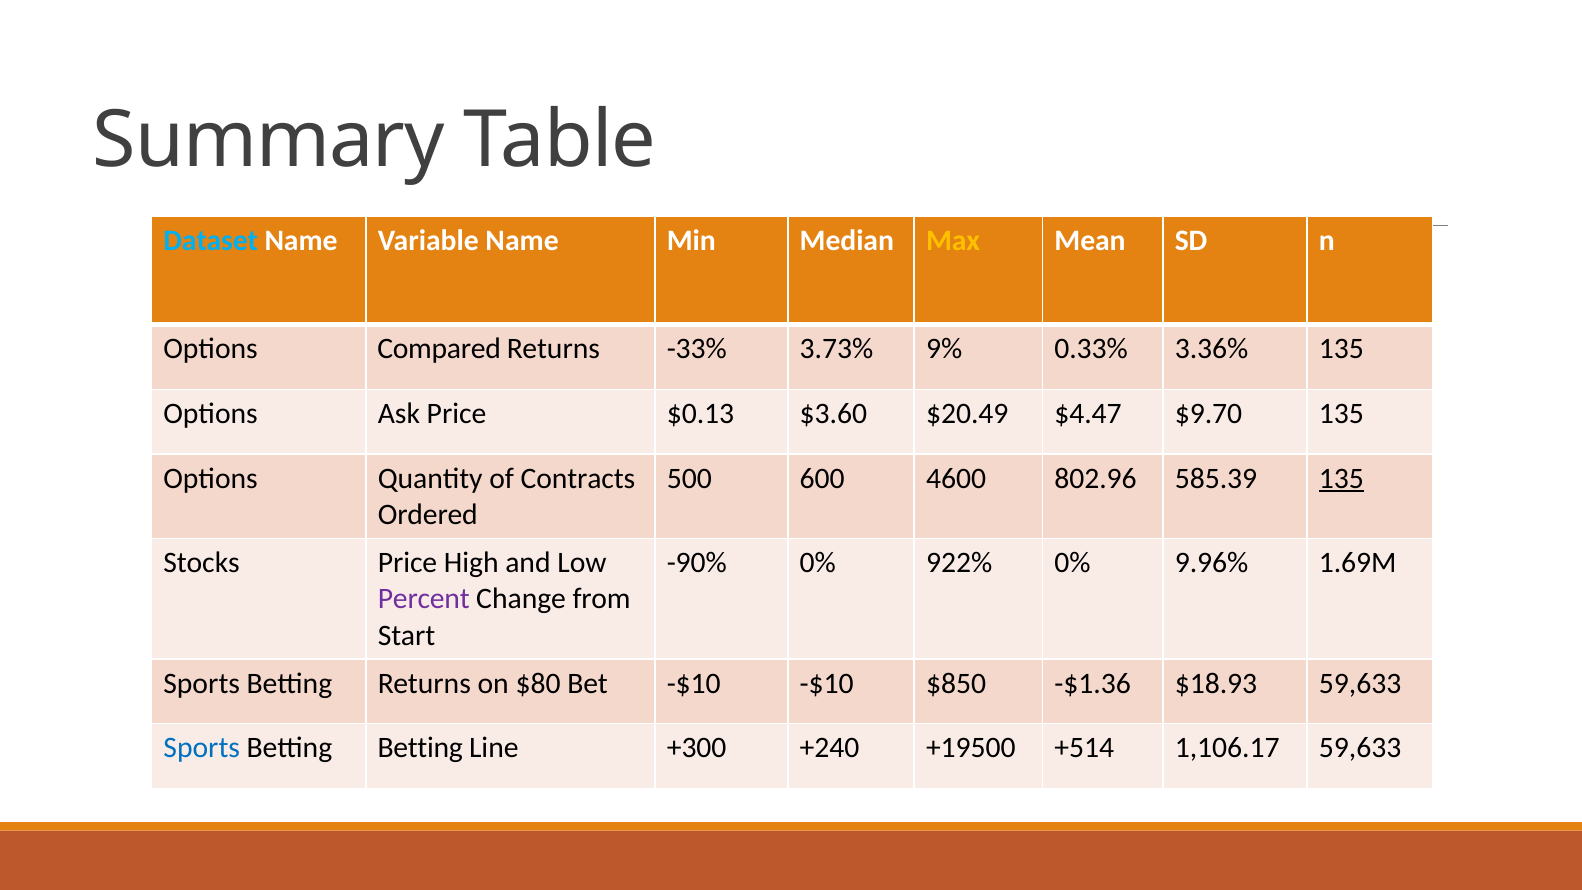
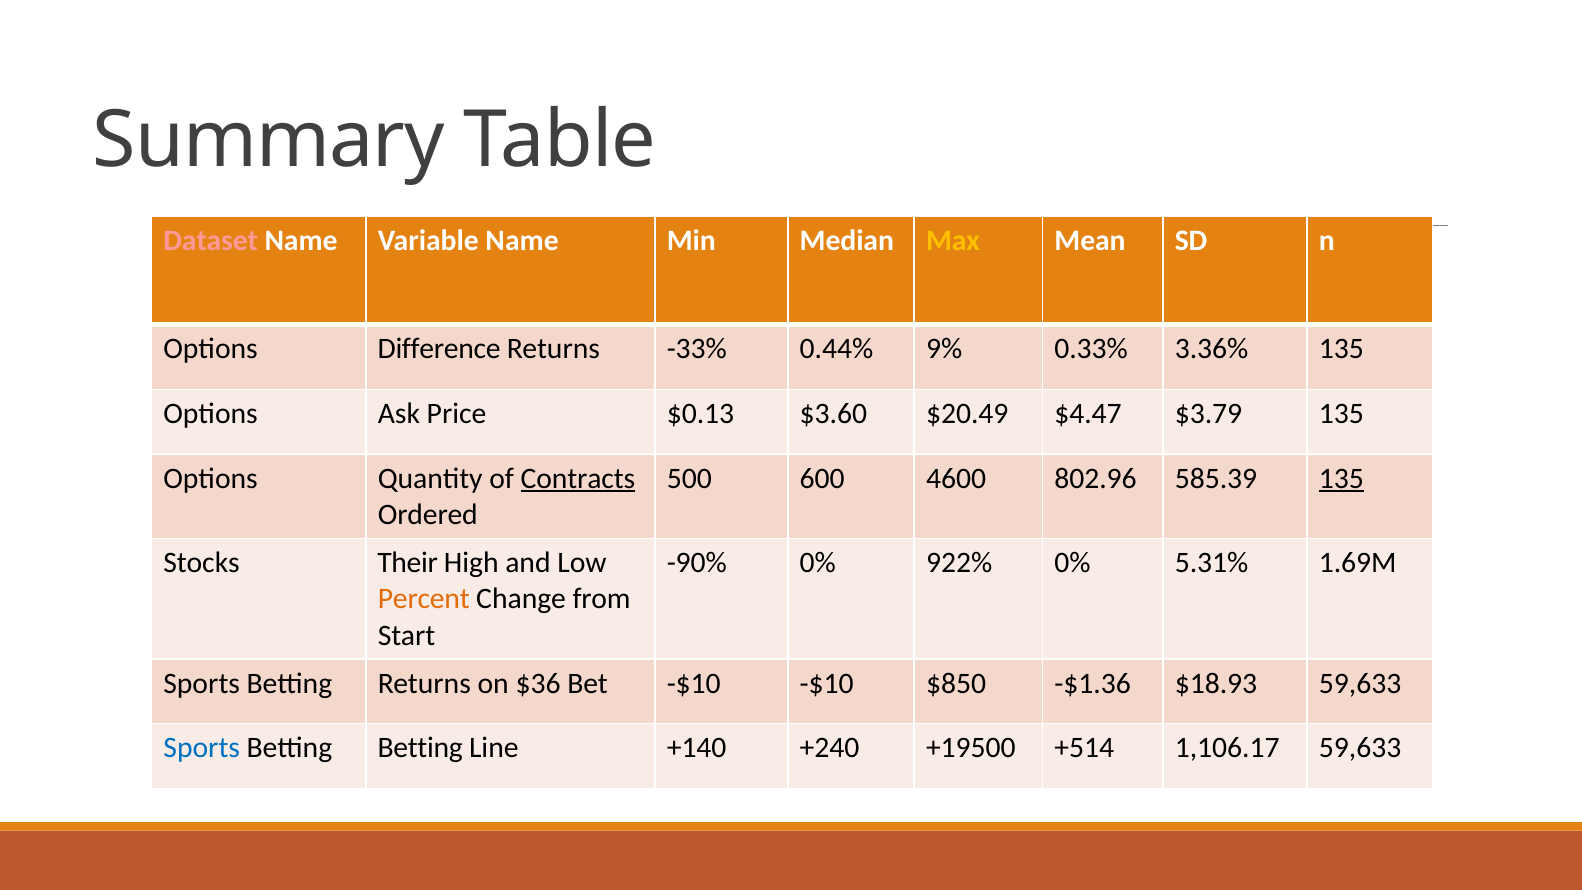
Dataset colour: light blue -> pink
Compared: Compared -> Difference
3.73%: 3.73% -> 0.44%
$9.70: $9.70 -> $3.79
Contracts underline: none -> present
Stocks Price: Price -> Their
9.96%: 9.96% -> 5.31%
Percent colour: purple -> orange
$80: $80 -> $36
+300: +300 -> +140
